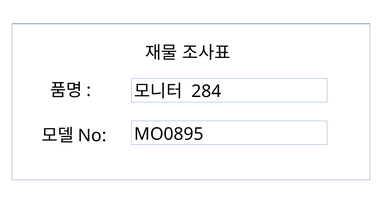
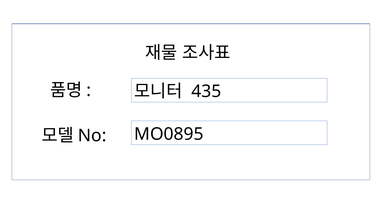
284: 284 -> 435
